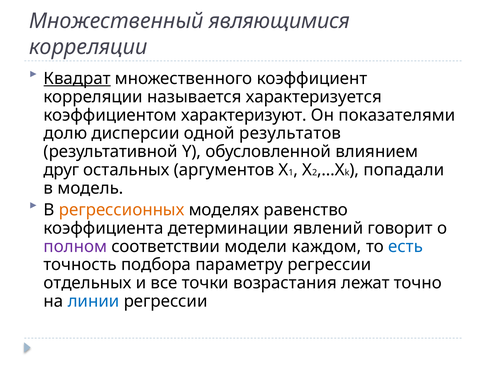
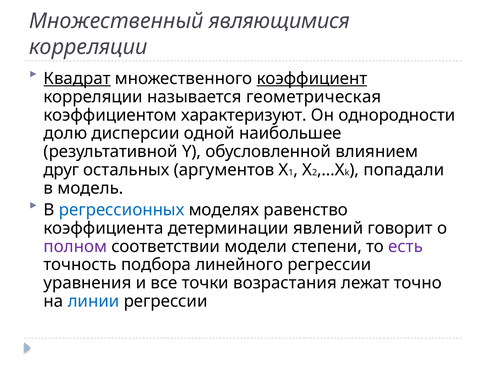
коэффициент underline: none -> present
характеризуется: характеризуется -> геометрическая
показателями: показателями -> однородности
результатов: результатов -> наибольшее
регрессионных colour: orange -> blue
каждом: каждом -> степени
есть colour: blue -> purple
параметру: параметру -> линейного
отдельных: отдельных -> уравнения
